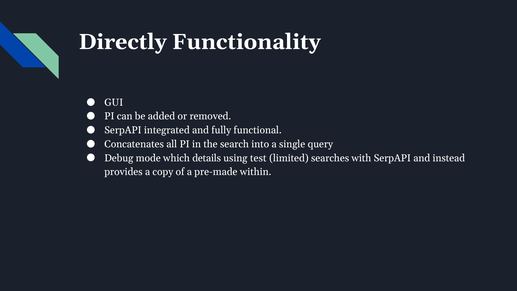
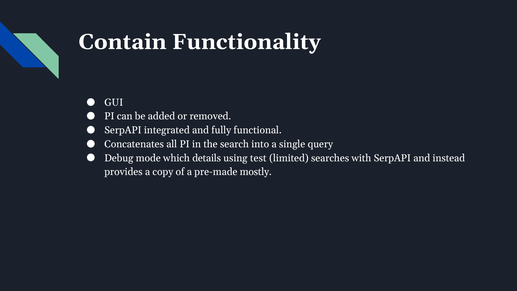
Directly: Directly -> Contain
within: within -> mostly
